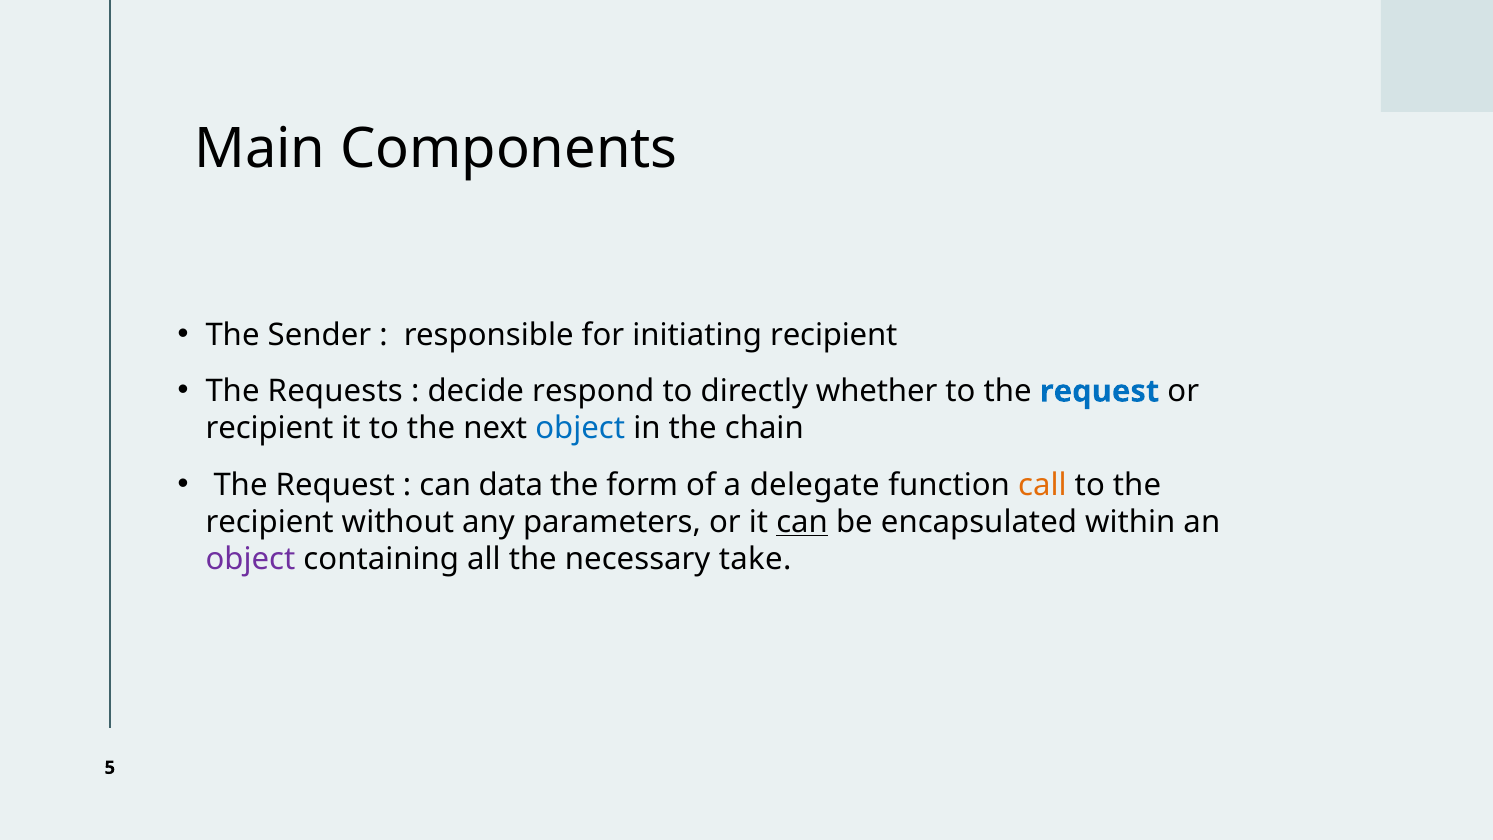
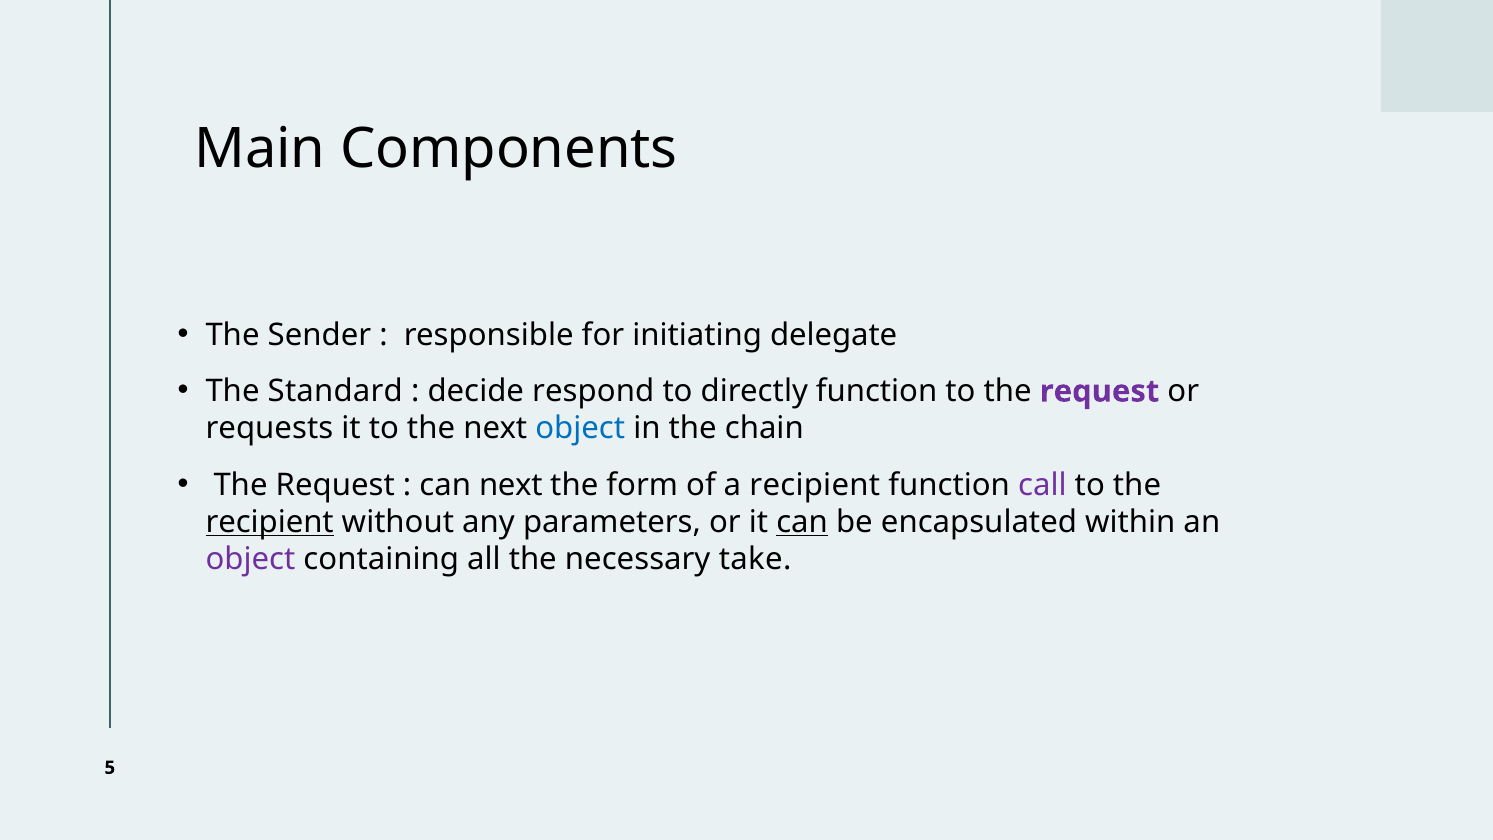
initiating recipient: recipient -> delegate
Requests: Requests -> Standard
directly whether: whether -> function
request at (1100, 391) colour: blue -> purple
recipient at (269, 429): recipient -> requests
can data: data -> next
a delegate: delegate -> recipient
call colour: orange -> purple
recipient at (270, 522) underline: none -> present
